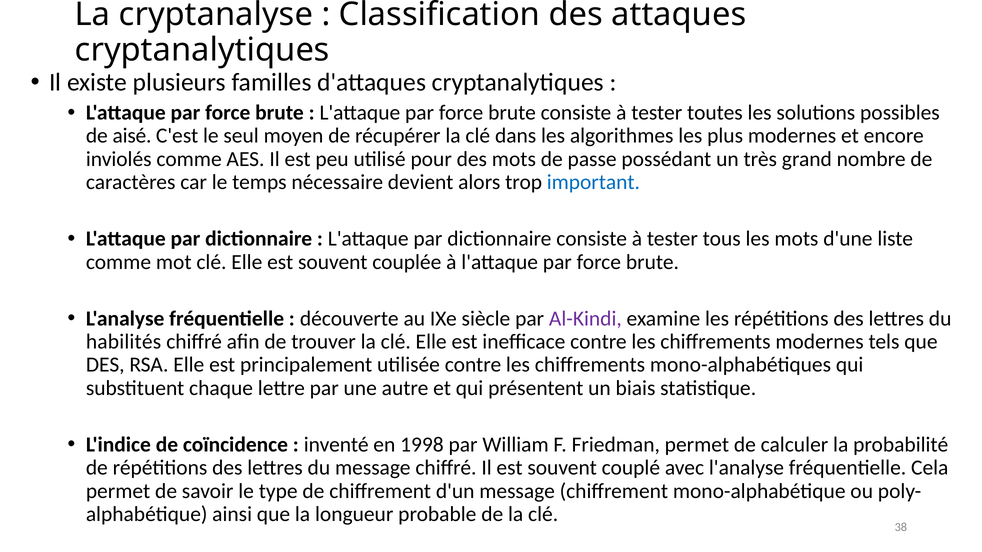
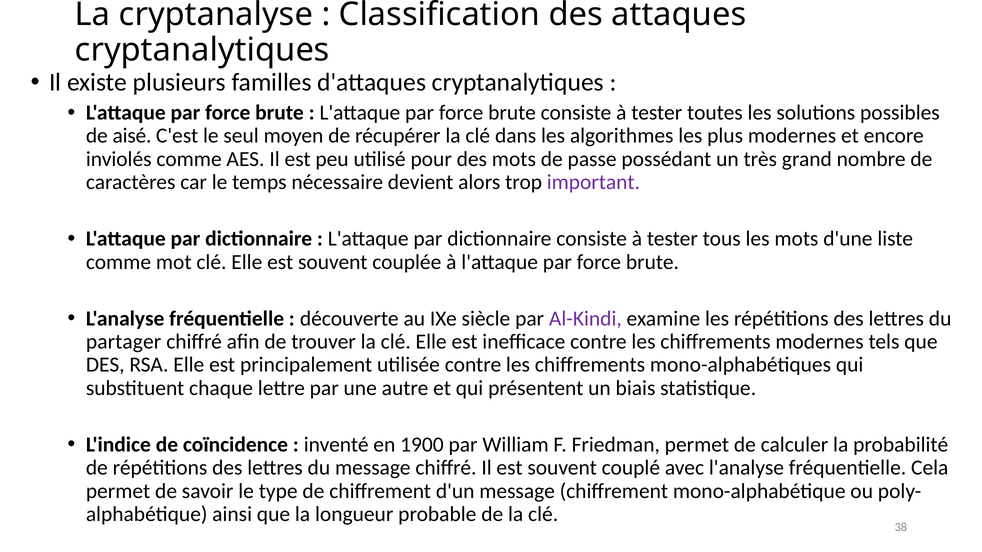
important colour: blue -> purple
habilités: habilités -> partager
1998: 1998 -> 1900
